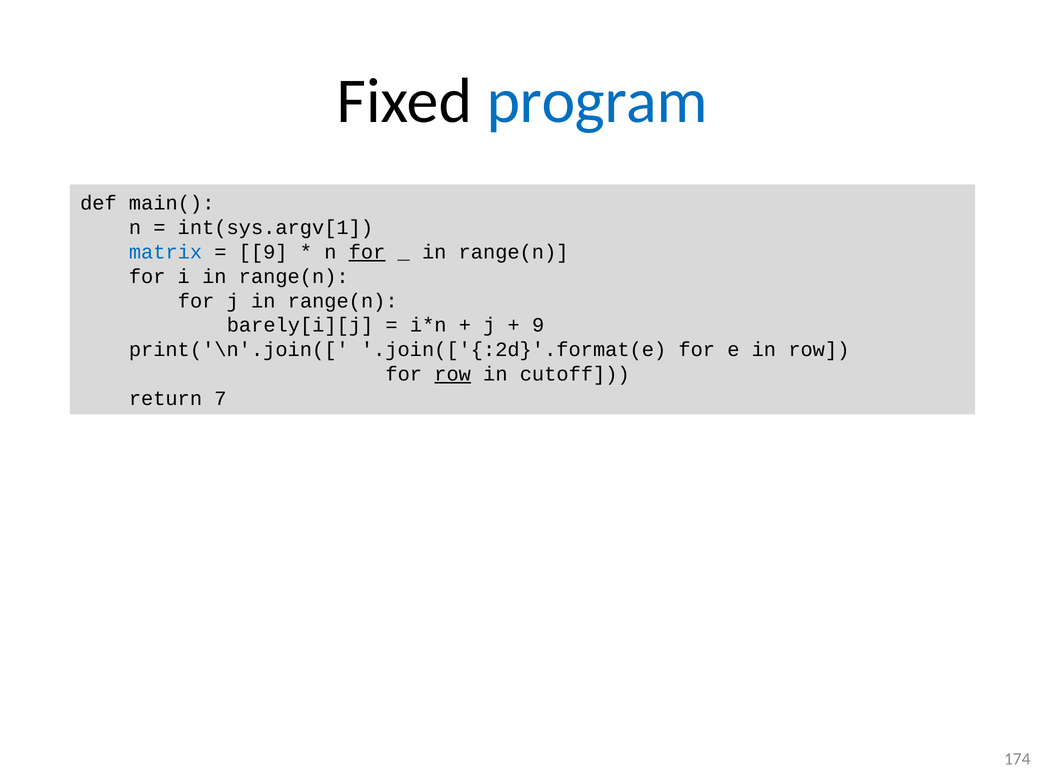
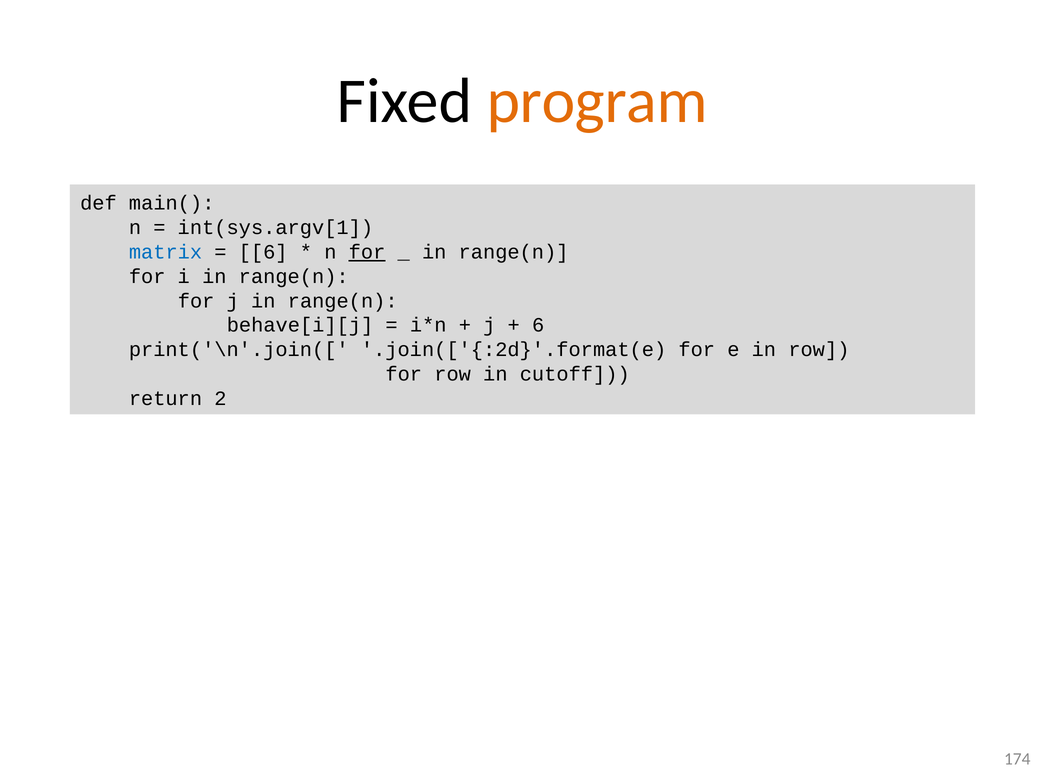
program colour: blue -> orange
9 at (263, 252): 9 -> 6
barely[i][j: barely[i][j -> behave[i][j
9 at (538, 325): 9 -> 6
row at (453, 374) underline: present -> none
7: 7 -> 2
